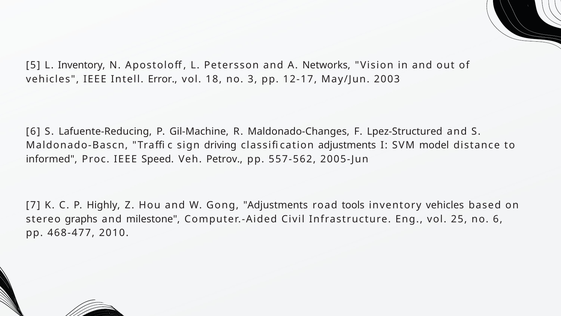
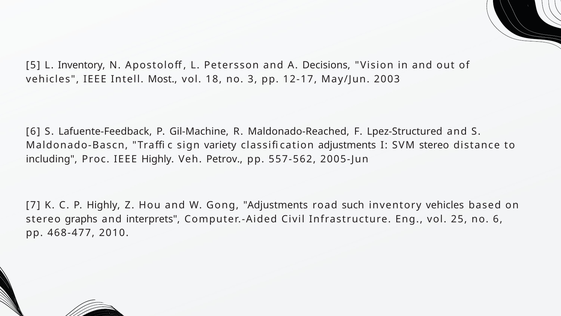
Networks: Networks -> Decisions
Error: Error -> Most
Lafuente-Reducing: Lafuente-Reducing -> Lafuente-Feedback
Maldonado-Changes: Maldonado-Changes -> Maldonado-Reached
driving: driving -> variety
SVM model: model -> stereo
informed: informed -> including
IEEE Speed: Speed -> Highly
tools: tools -> such
milestone: milestone -> interprets
